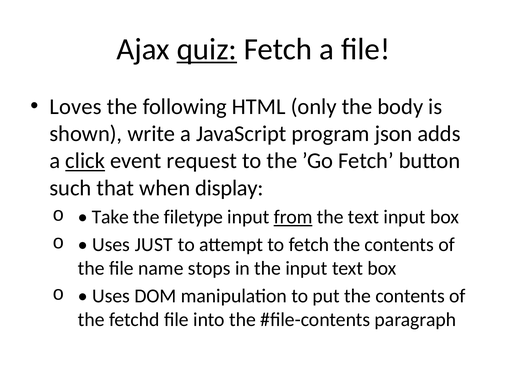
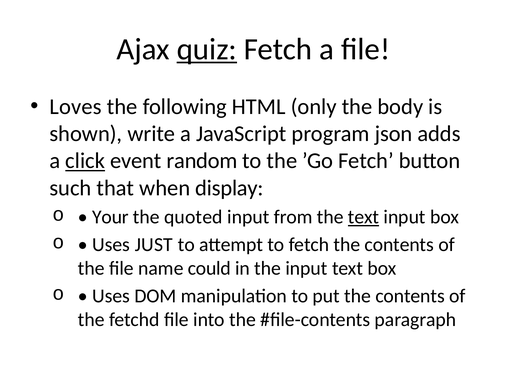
request: request -> random
Take: Take -> Your
filetype: filetype -> quoted
from underline: present -> none
text at (364, 217) underline: none -> present
stops: stops -> could
